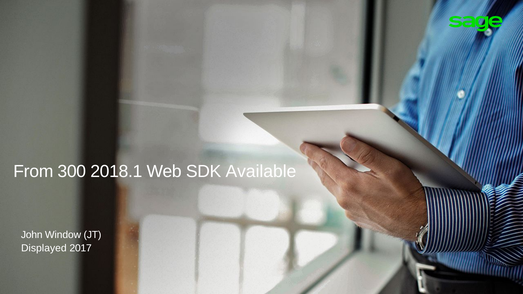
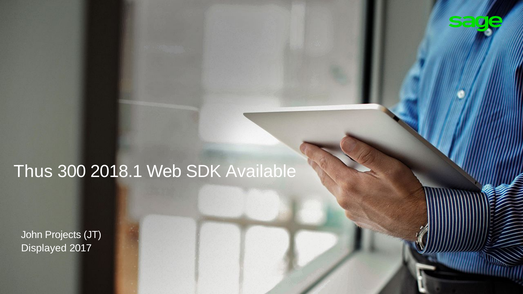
From: From -> Thus
Window: Window -> Projects
